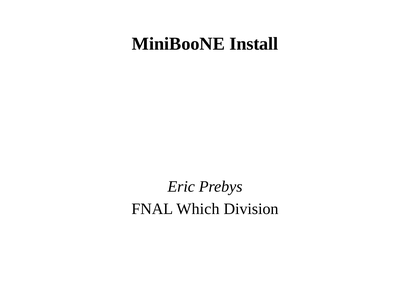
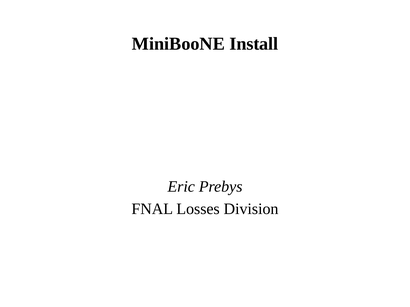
Which: Which -> Losses
